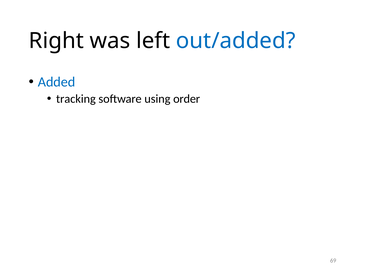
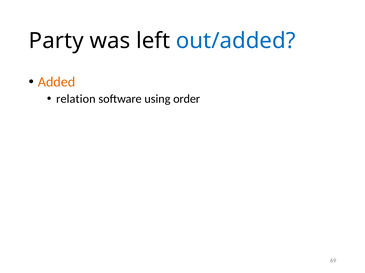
Right: Right -> Party
Added colour: blue -> orange
tracking: tracking -> relation
